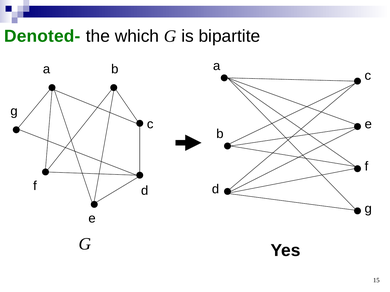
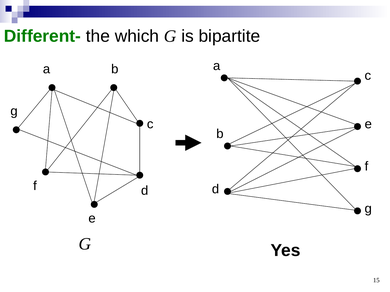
Denoted-: Denoted- -> Different-
